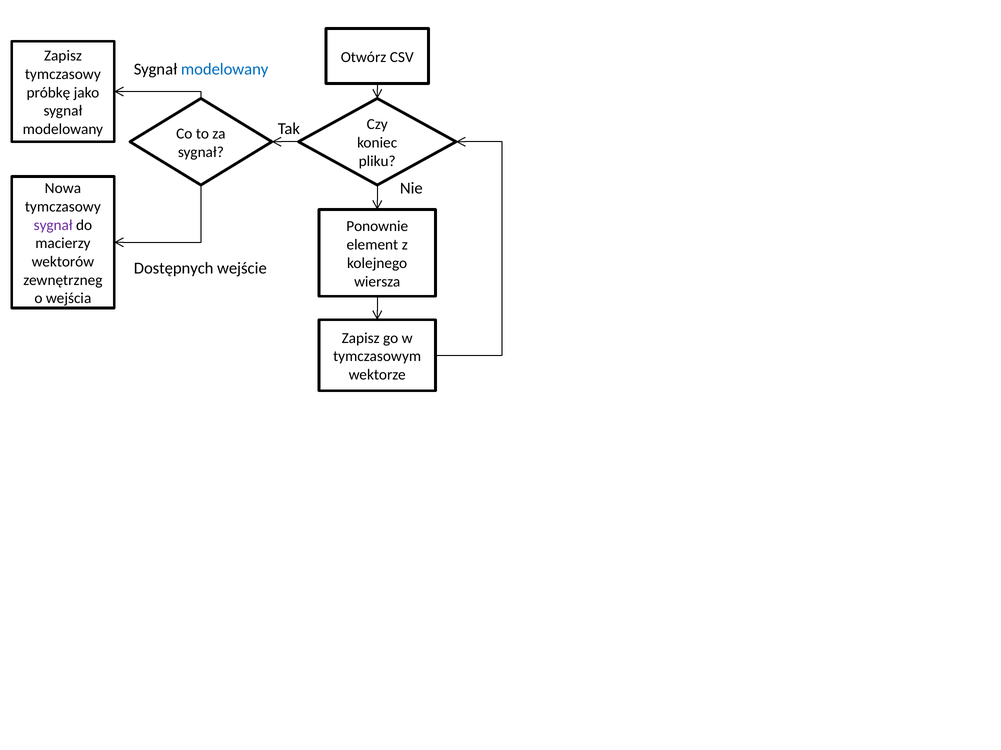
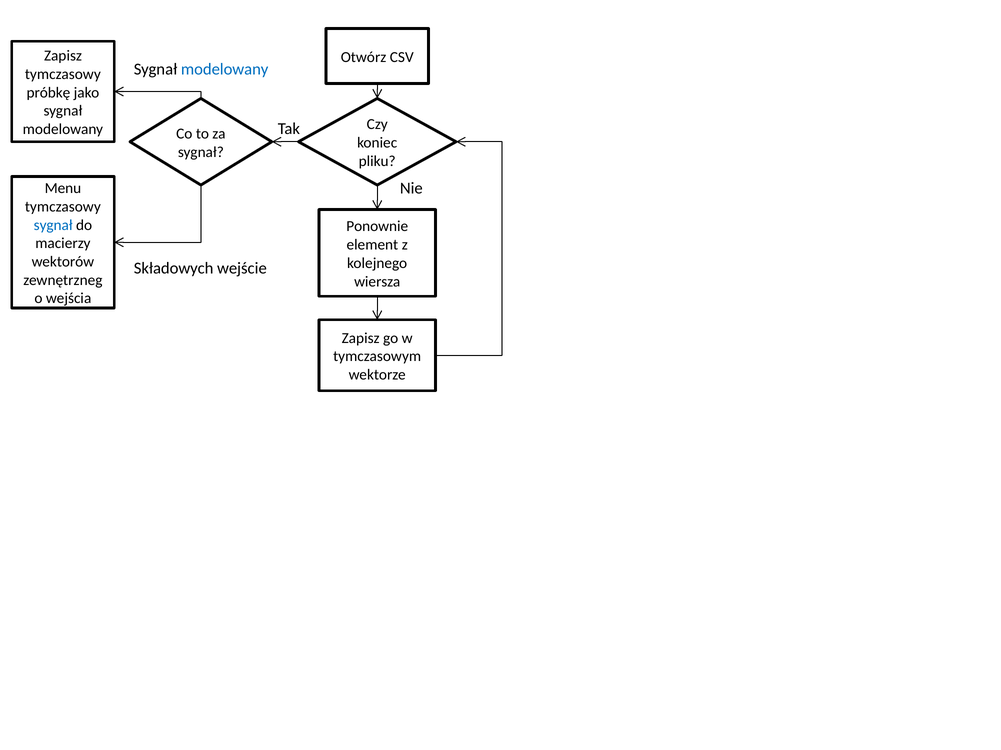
Nowa: Nowa -> Menu
sygnał at (53, 225) colour: purple -> blue
Dostępnych: Dostępnych -> Składowych
